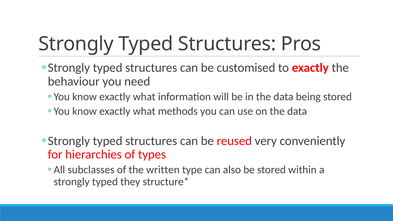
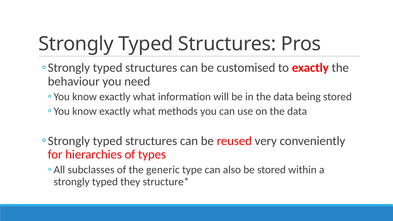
written: written -> generic
